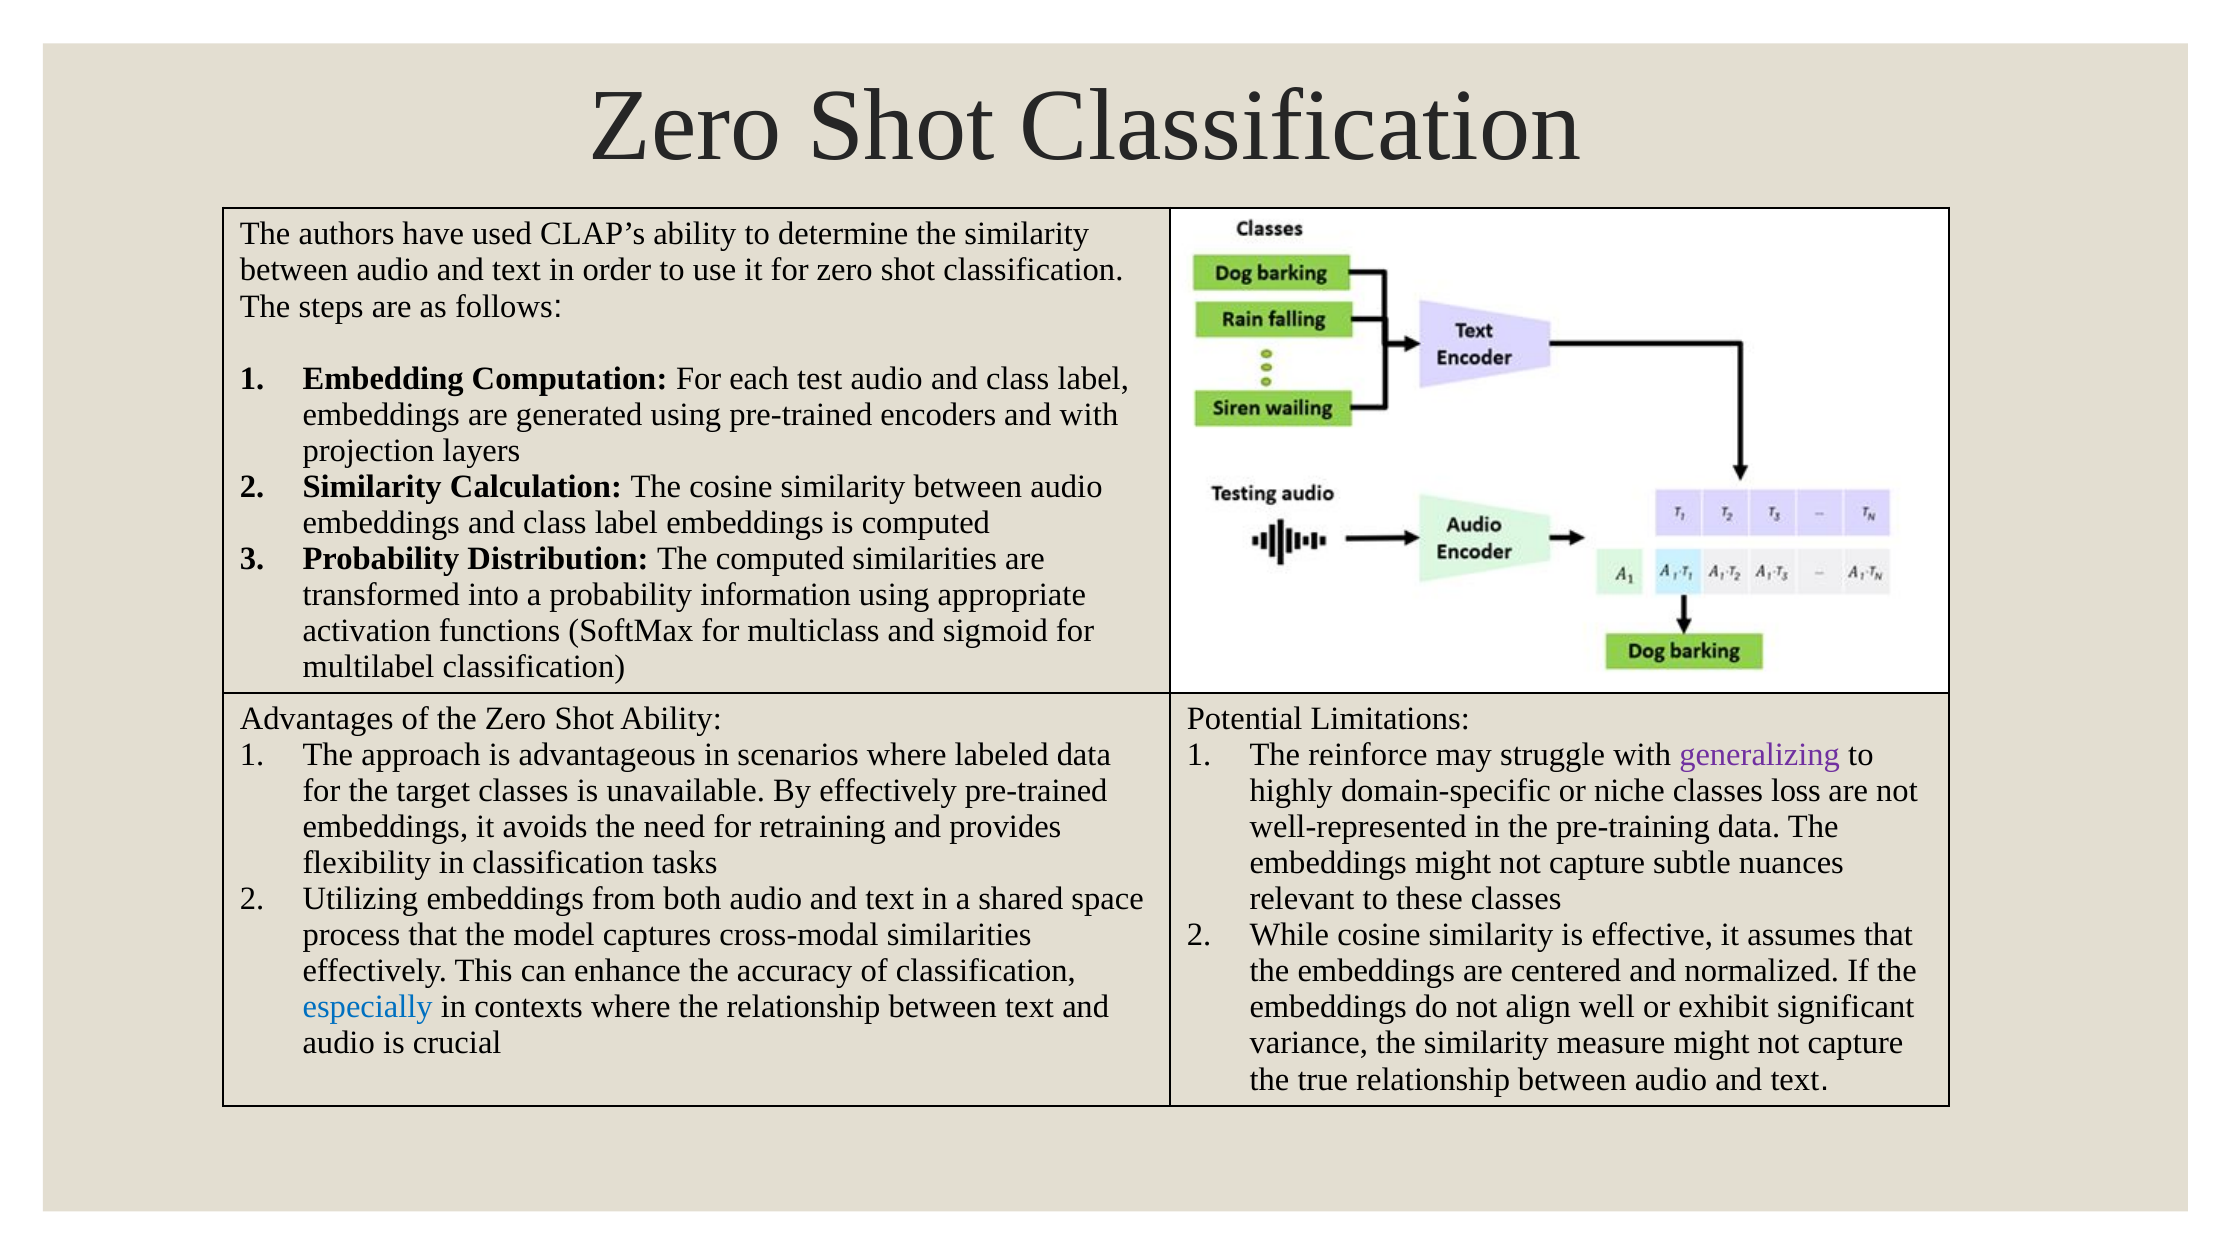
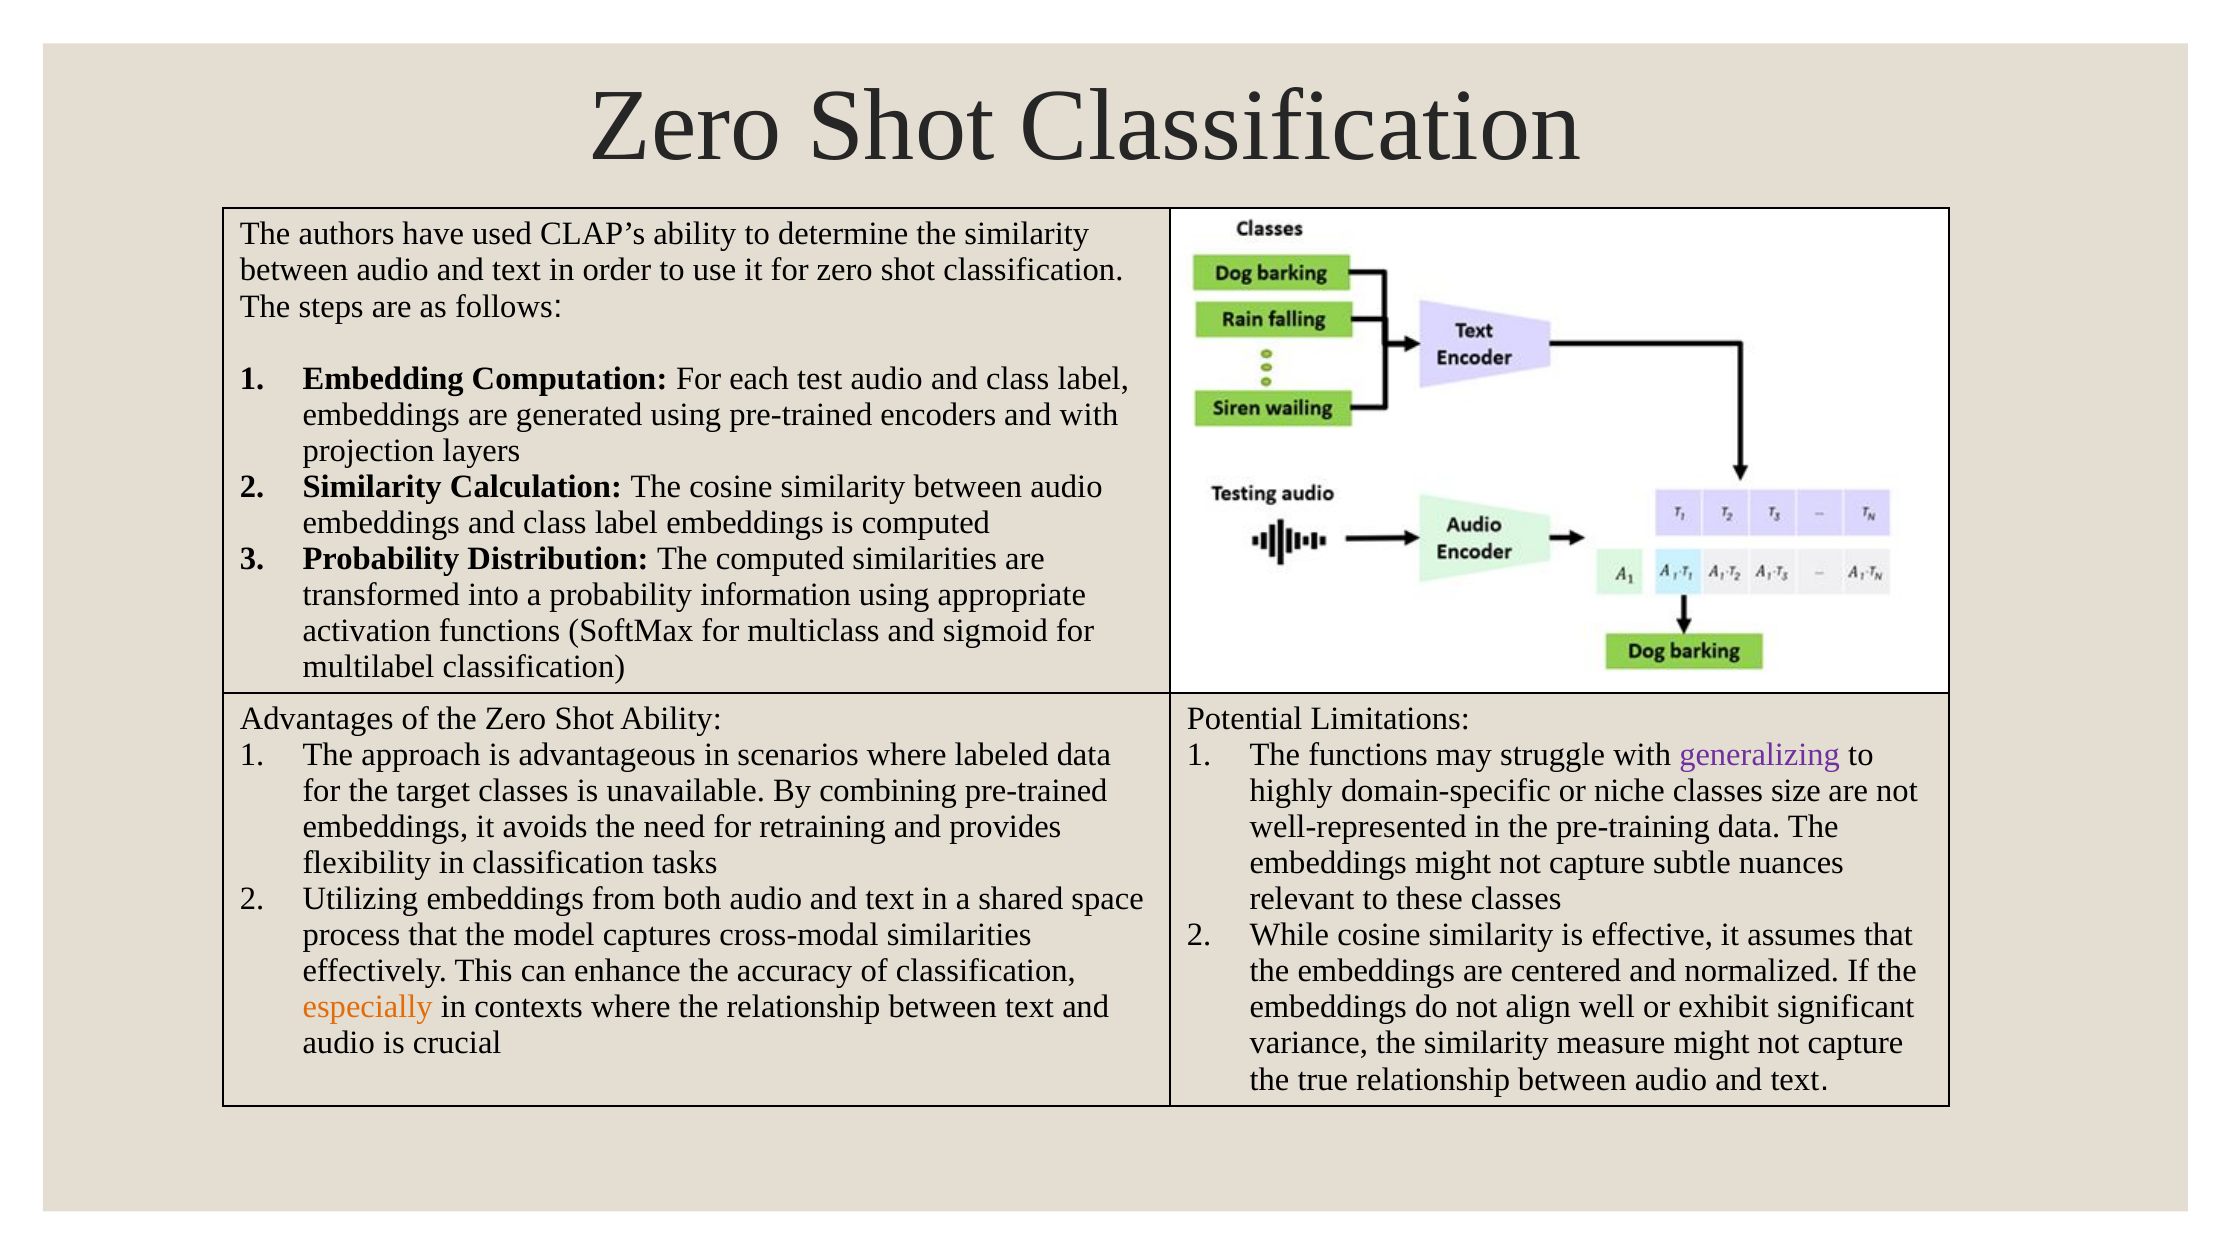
The reinforce: reinforce -> functions
By effectively: effectively -> combining
loss: loss -> size
especially colour: blue -> orange
